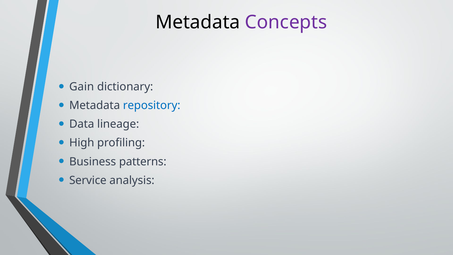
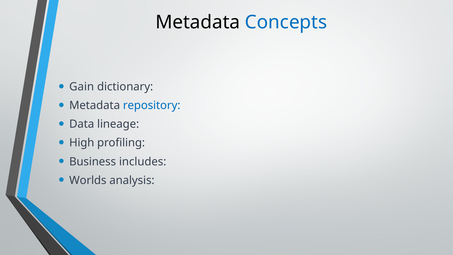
Concepts colour: purple -> blue
patterns: patterns -> includes
Service: Service -> Worlds
